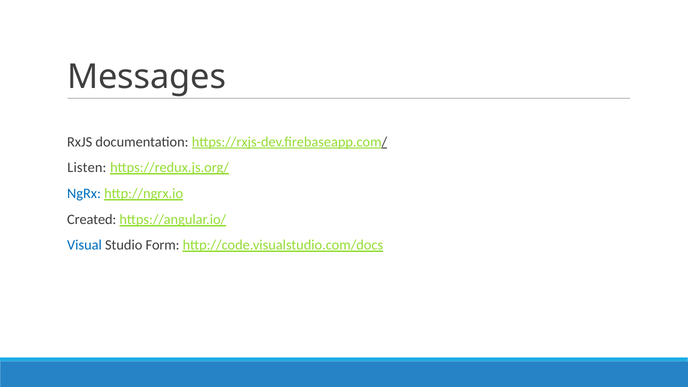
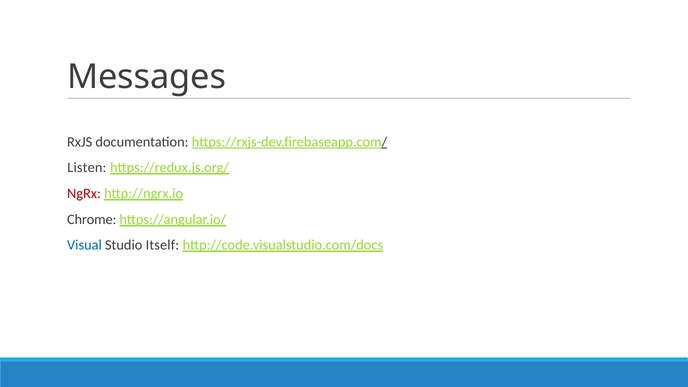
NgRx colour: blue -> red
Created: Created -> Chrome
Form: Form -> Itself
